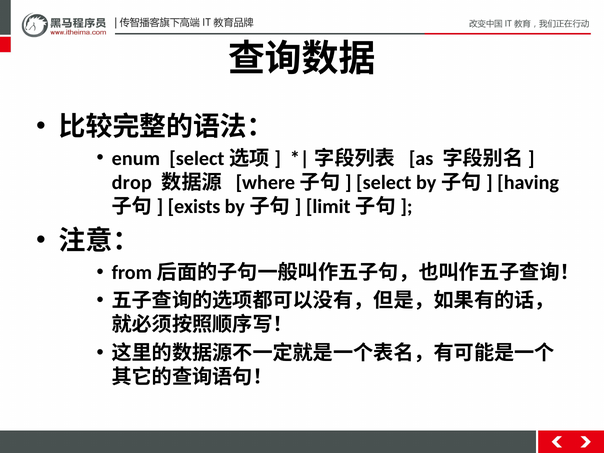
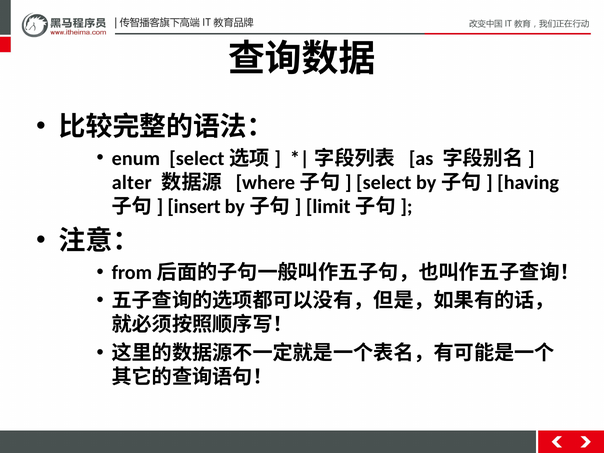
drop: drop -> alter
exists: exists -> insert
